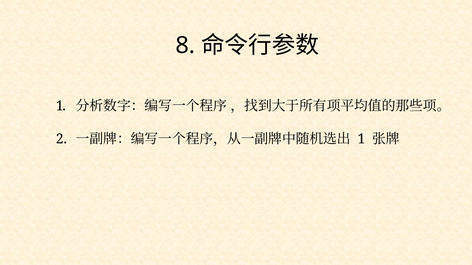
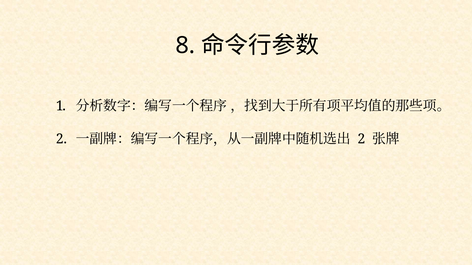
1 at (361, 139): 1 -> 2
